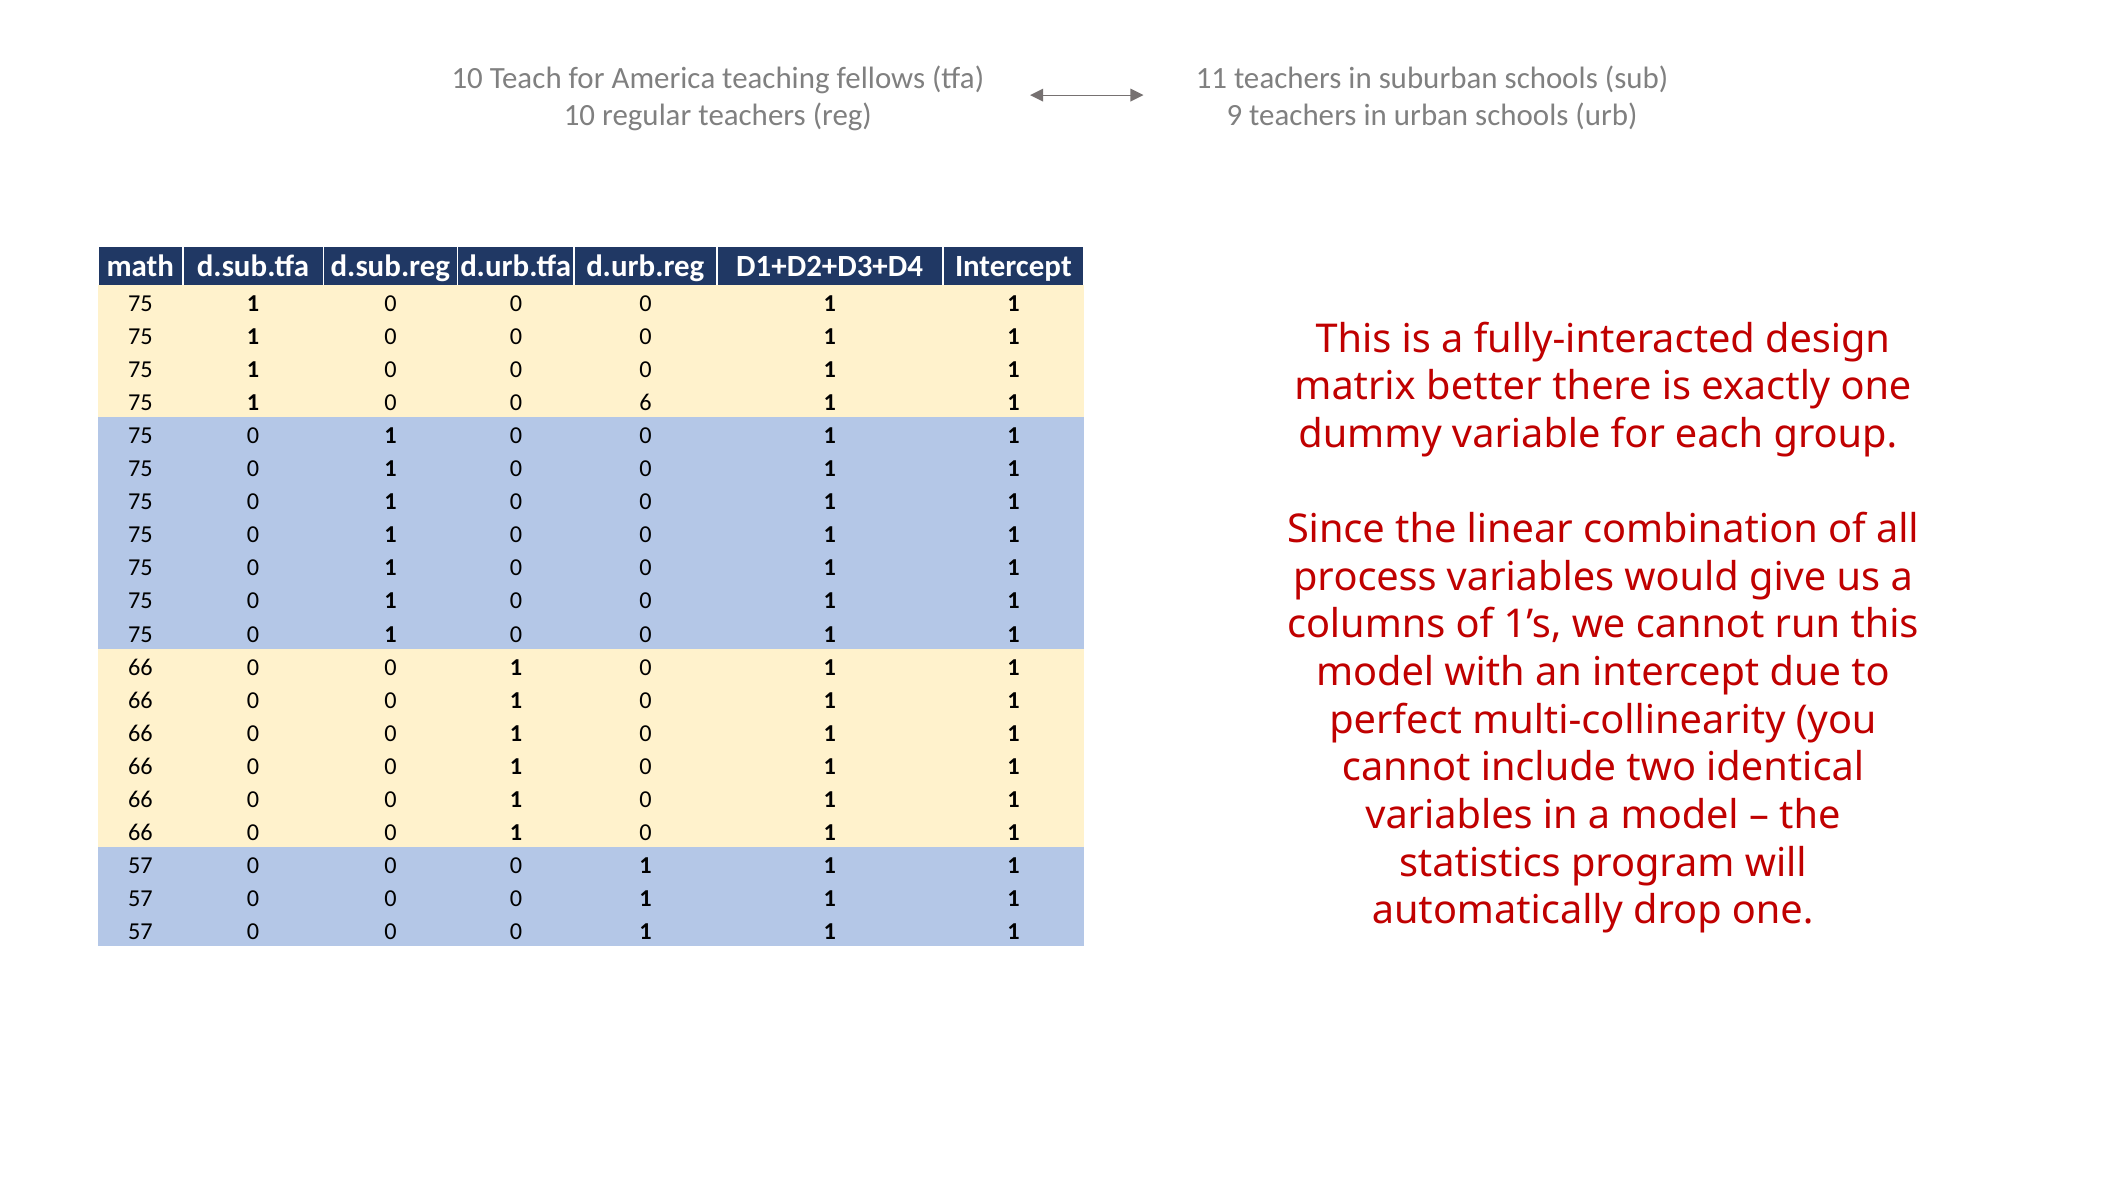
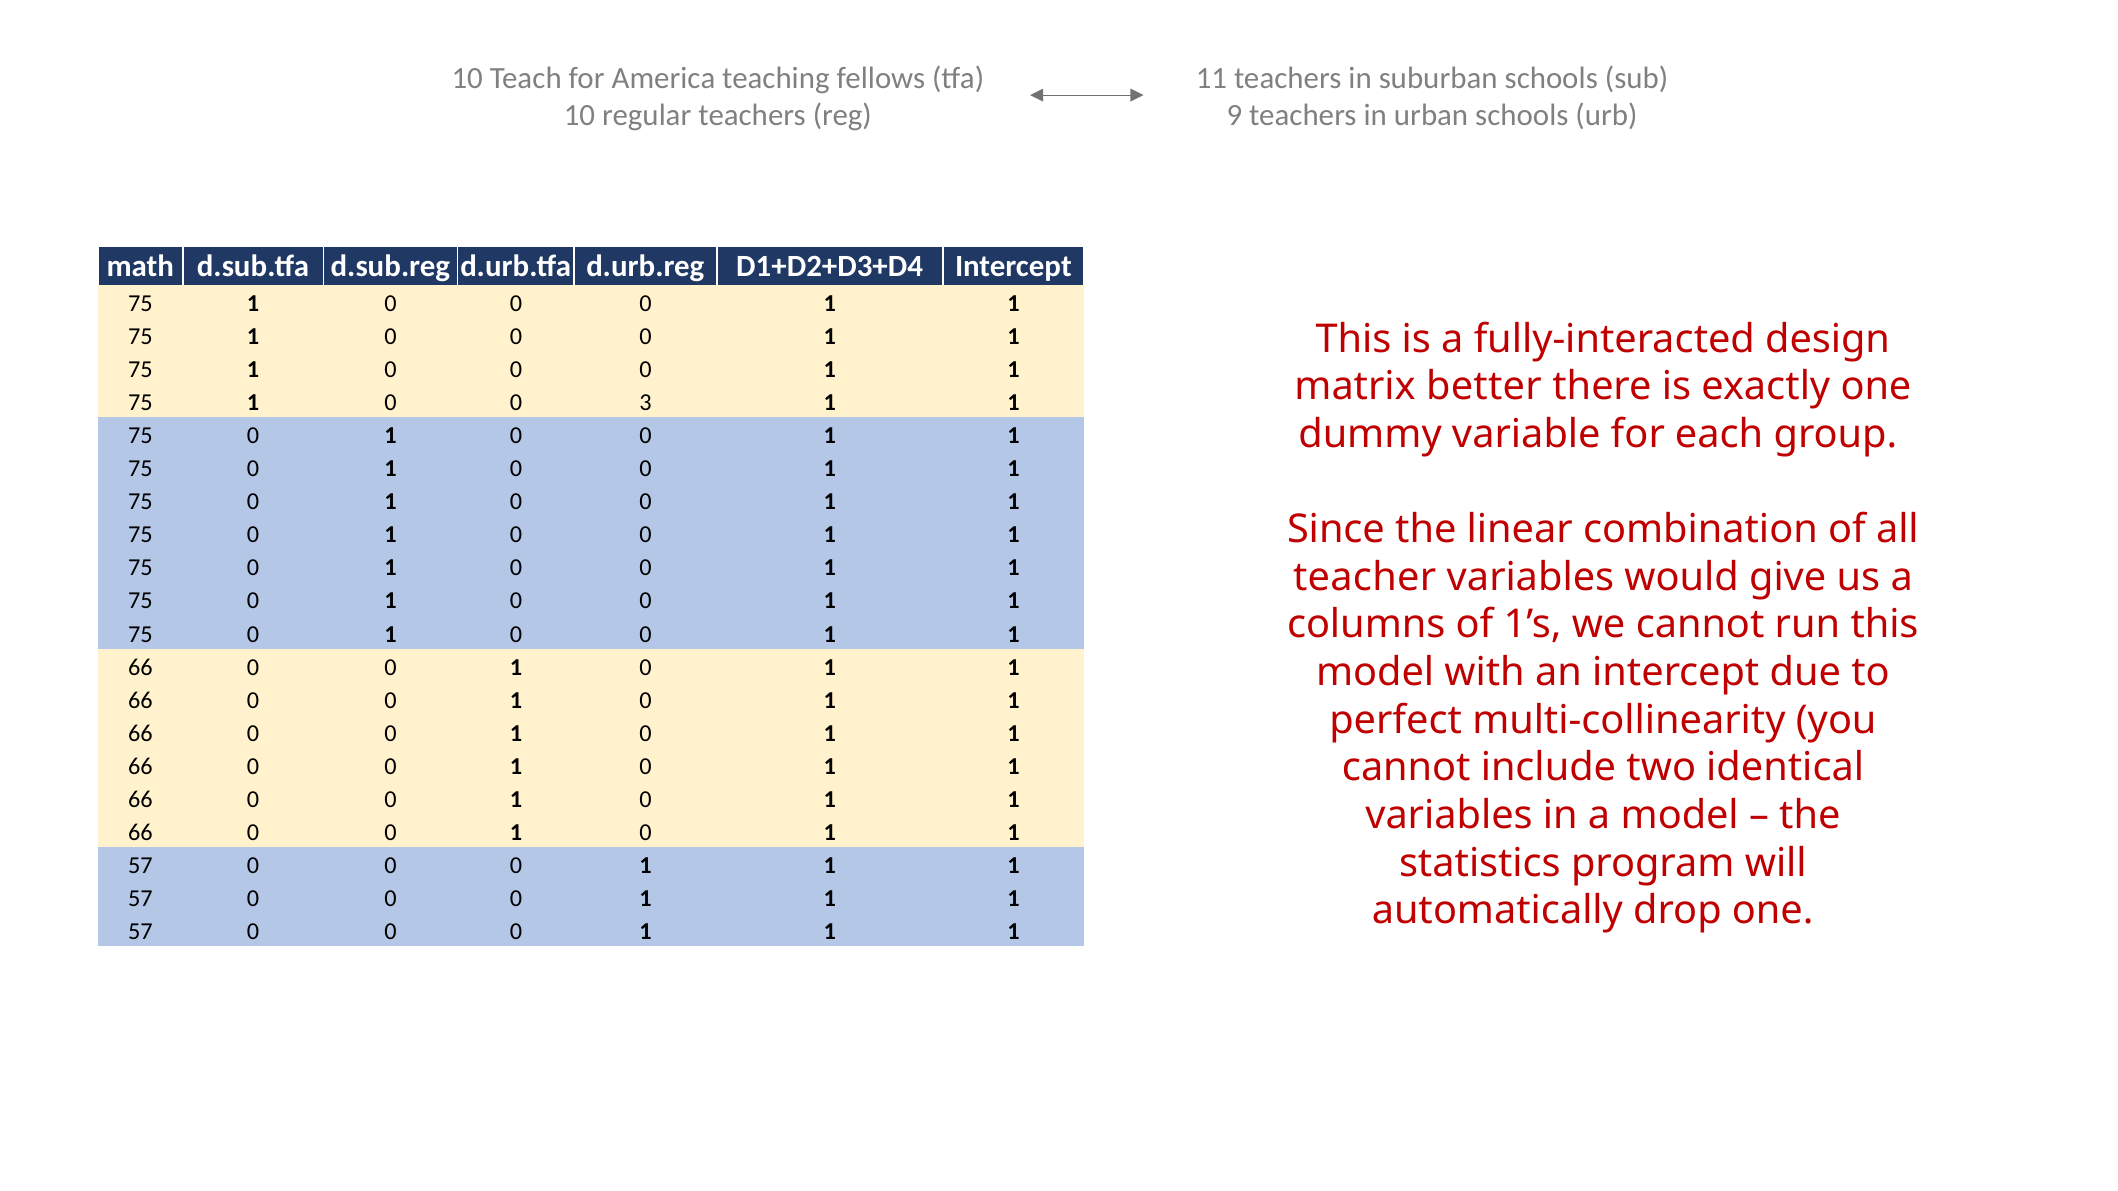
6: 6 -> 3
process: process -> teacher
